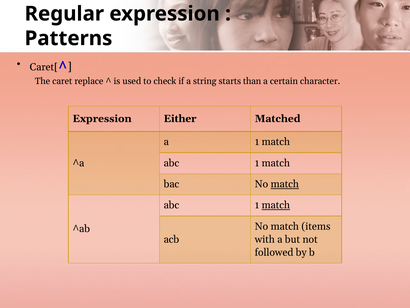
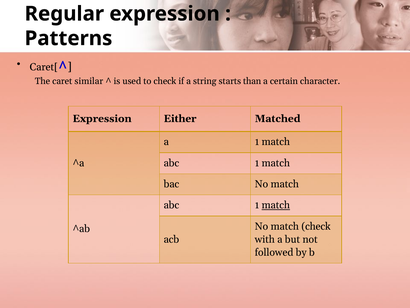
replace: replace -> similar
match at (285, 184) underline: present -> none
match items: items -> check
